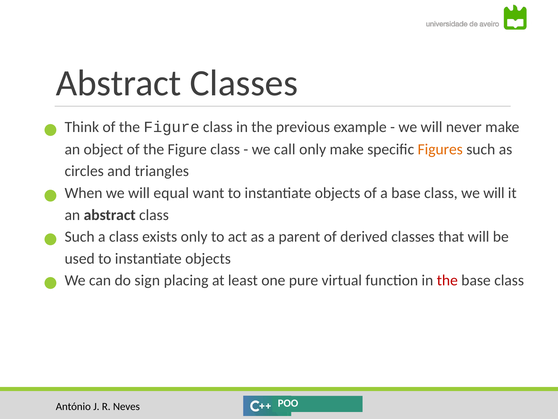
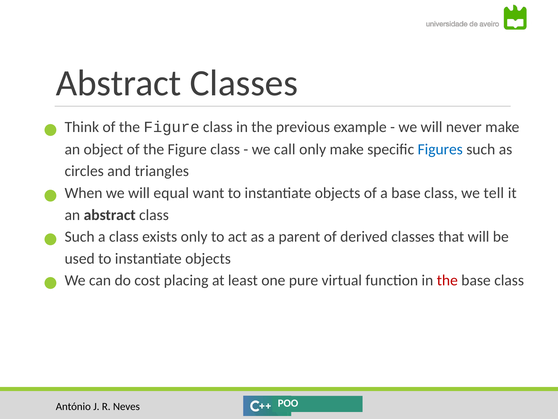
Figures colour: orange -> blue
class we will: will -> tell
sign: sign -> cost
